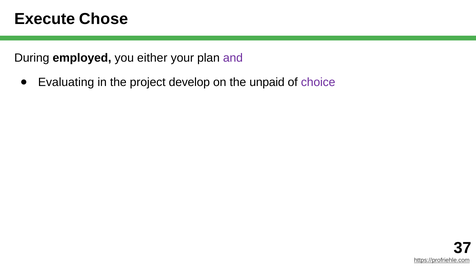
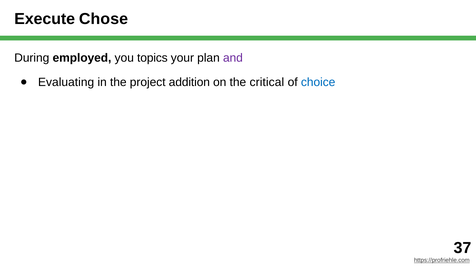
either: either -> topics
develop: develop -> addition
unpaid: unpaid -> critical
choice colour: purple -> blue
